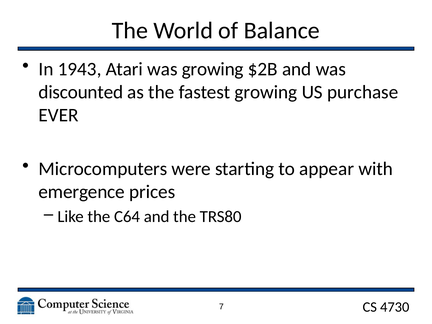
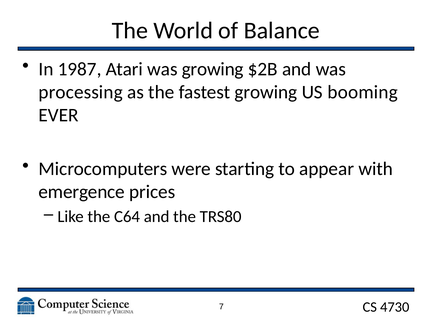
1943: 1943 -> 1987
discounted: discounted -> processing
purchase: purchase -> booming
